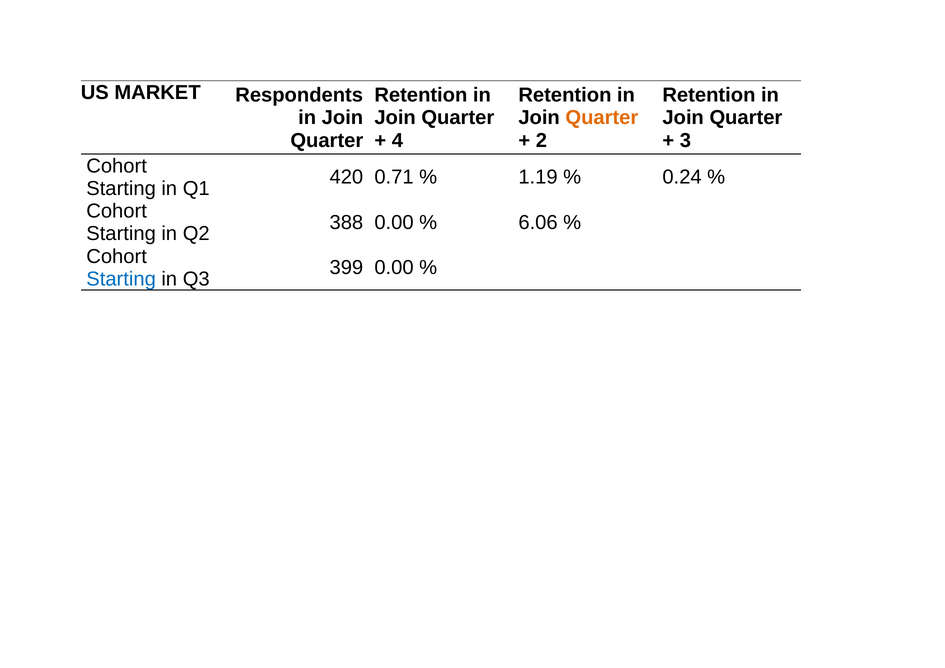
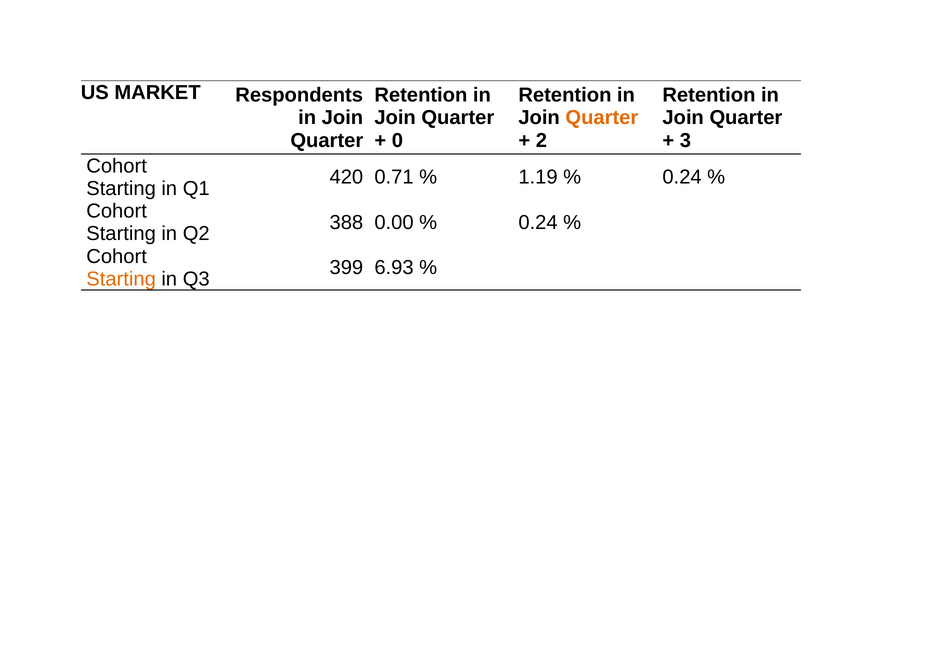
4: 4 -> 0
6.06 at (538, 222): 6.06 -> 0.24
399 0.00: 0.00 -> 6.93
Starting at (121, 279) colour: blue -> orange
